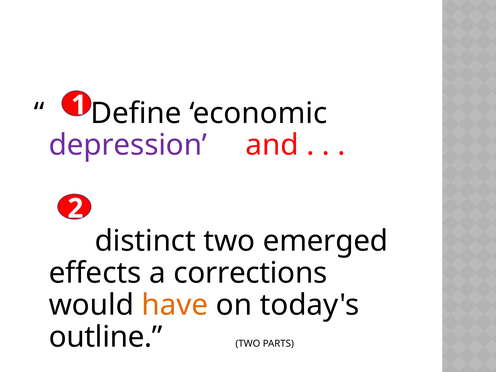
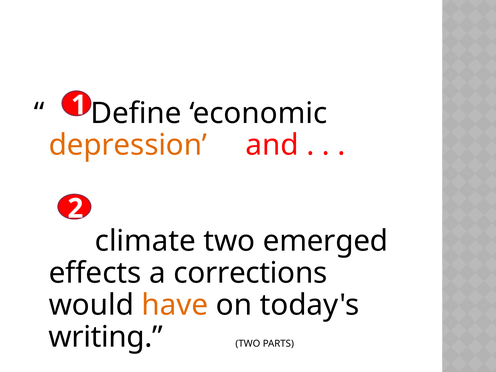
depression colour: purple -> orange
distinct: distinct -> climate
outline: outline -> writing
